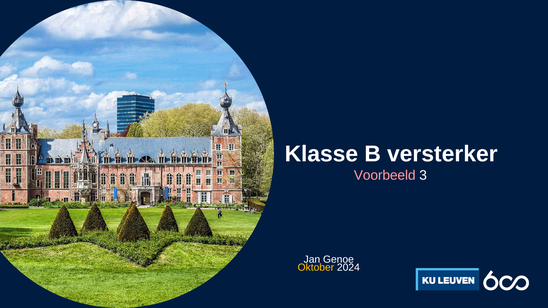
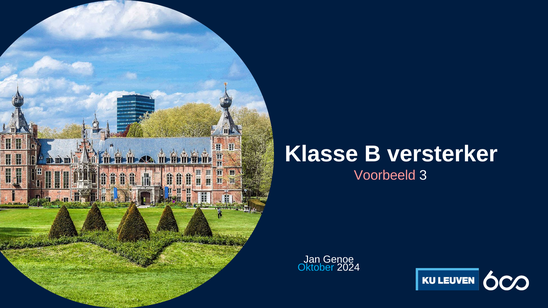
Oktober colour: yellow -> light blue
